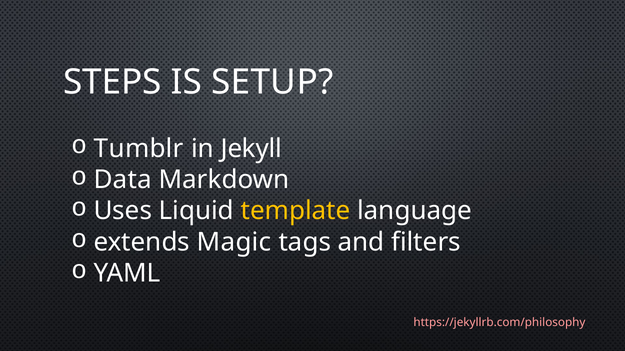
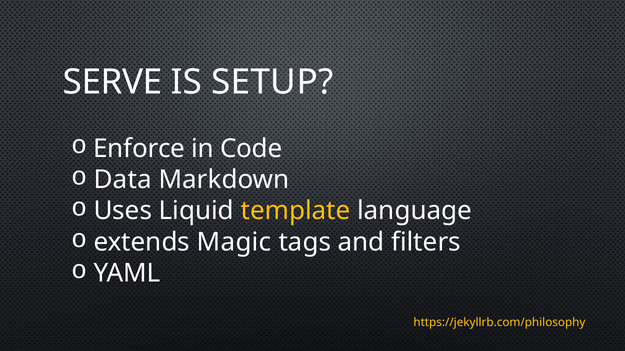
STEPS: STEPS -> SERVE
Tumblr: Tumblr -> Enforce
Jekyll: Jekyll -> Code
https://jekyllrb.com/philosophy colour: pink -> yellow
